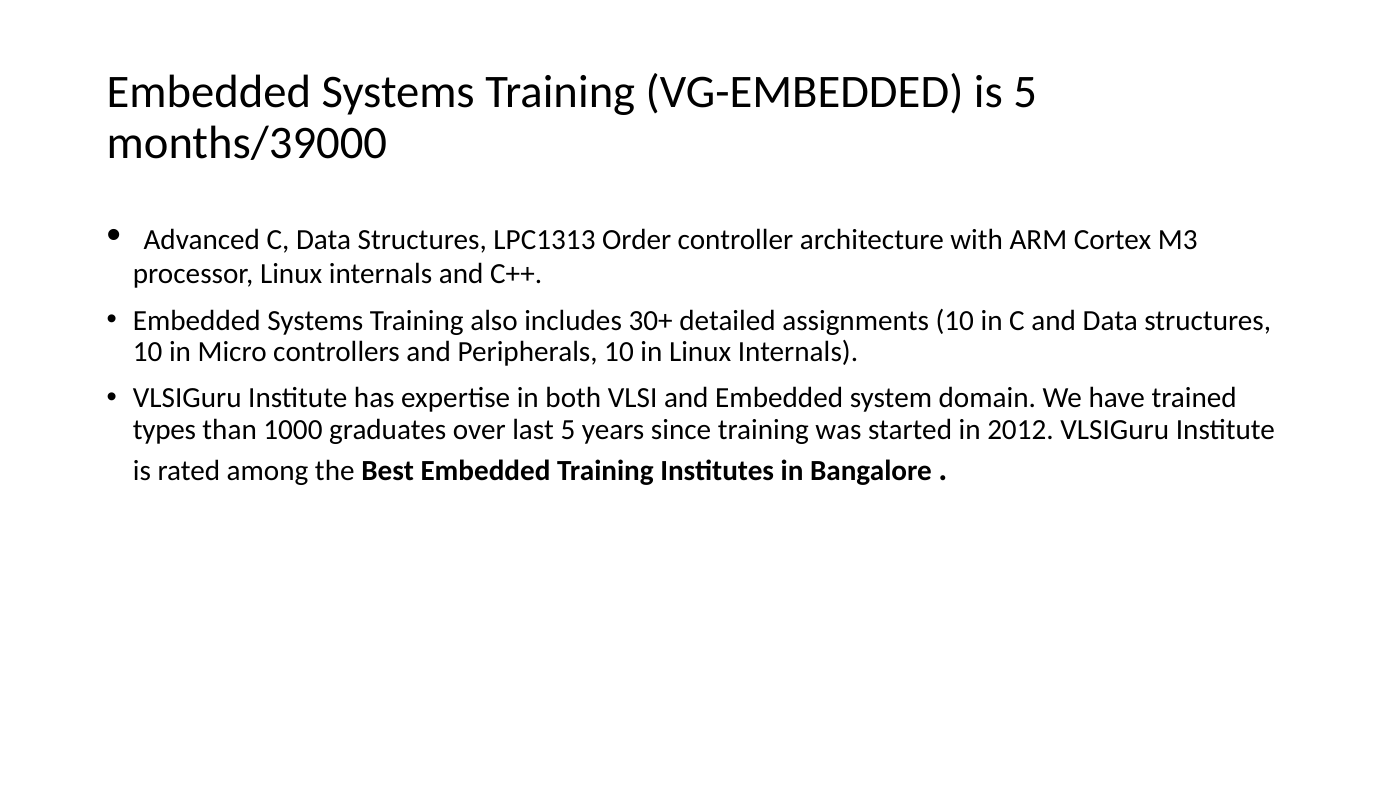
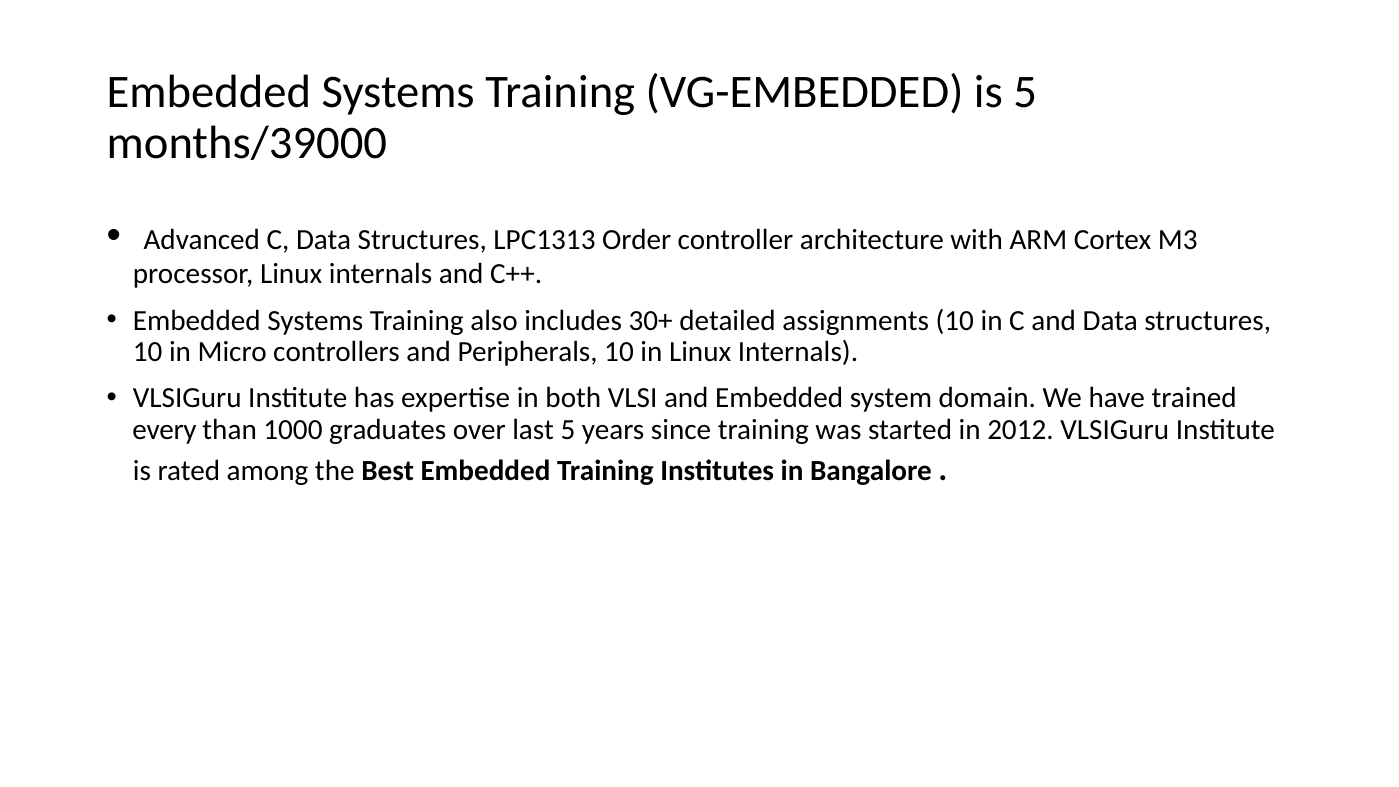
types: types -> every
